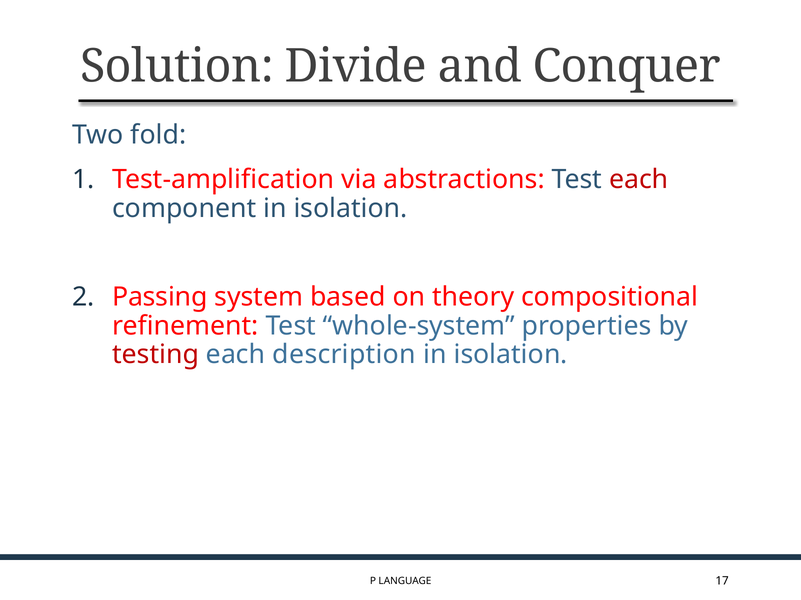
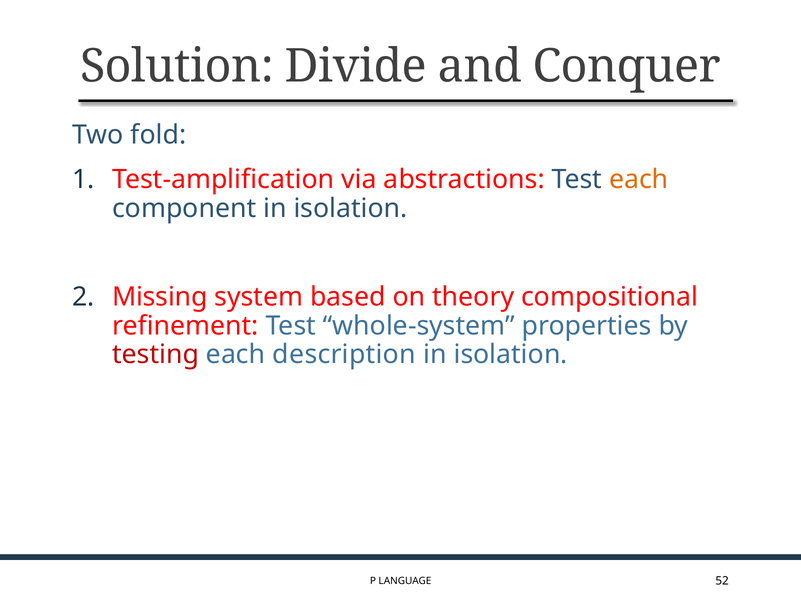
each at (639, 180) colour: red -> orange
Passing: Passing -> Missing
17: 17 -> 52
